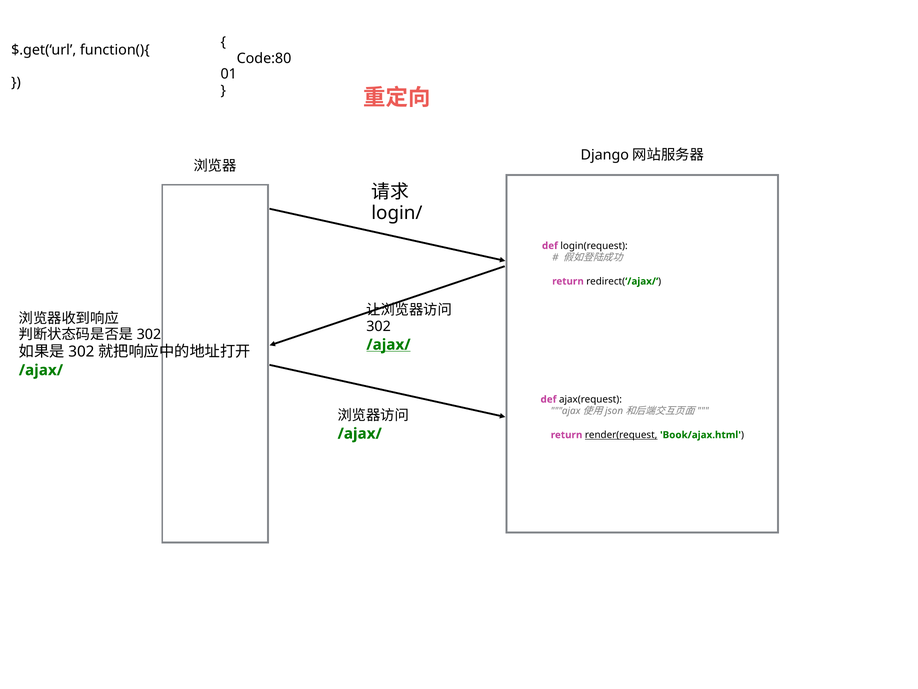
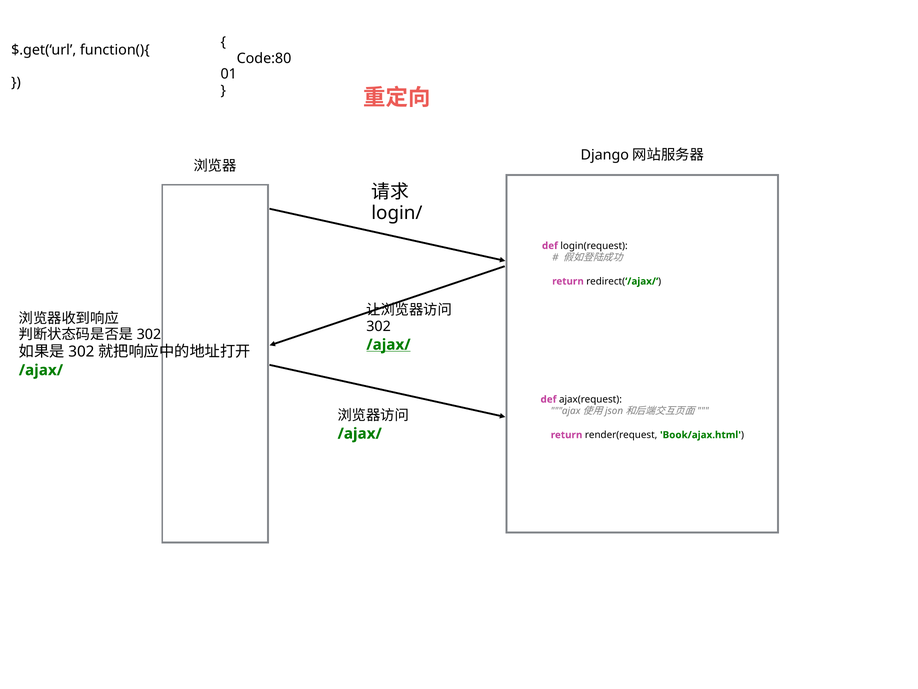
render(request underline: present -> none
